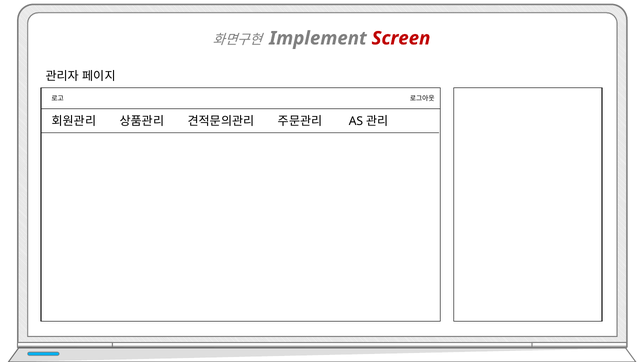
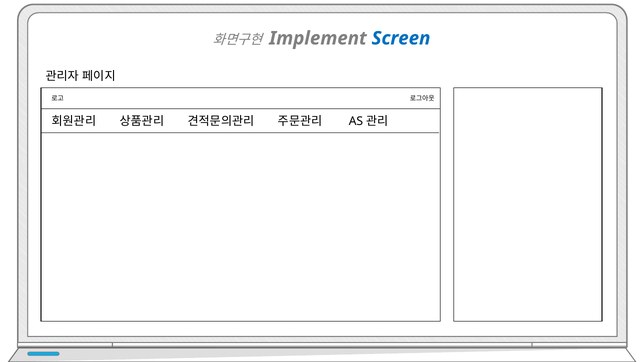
Screen colour: red -> blue
